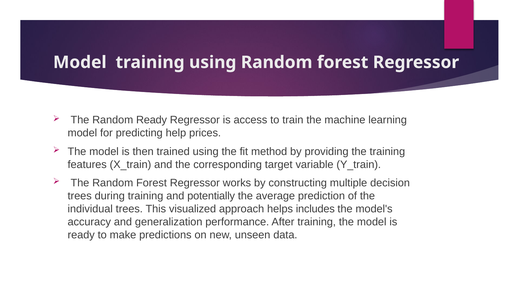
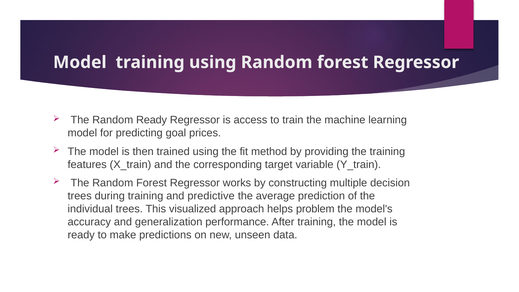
help: help -> goal
potentially: potentially -> predictive
includes: includes -> problem
